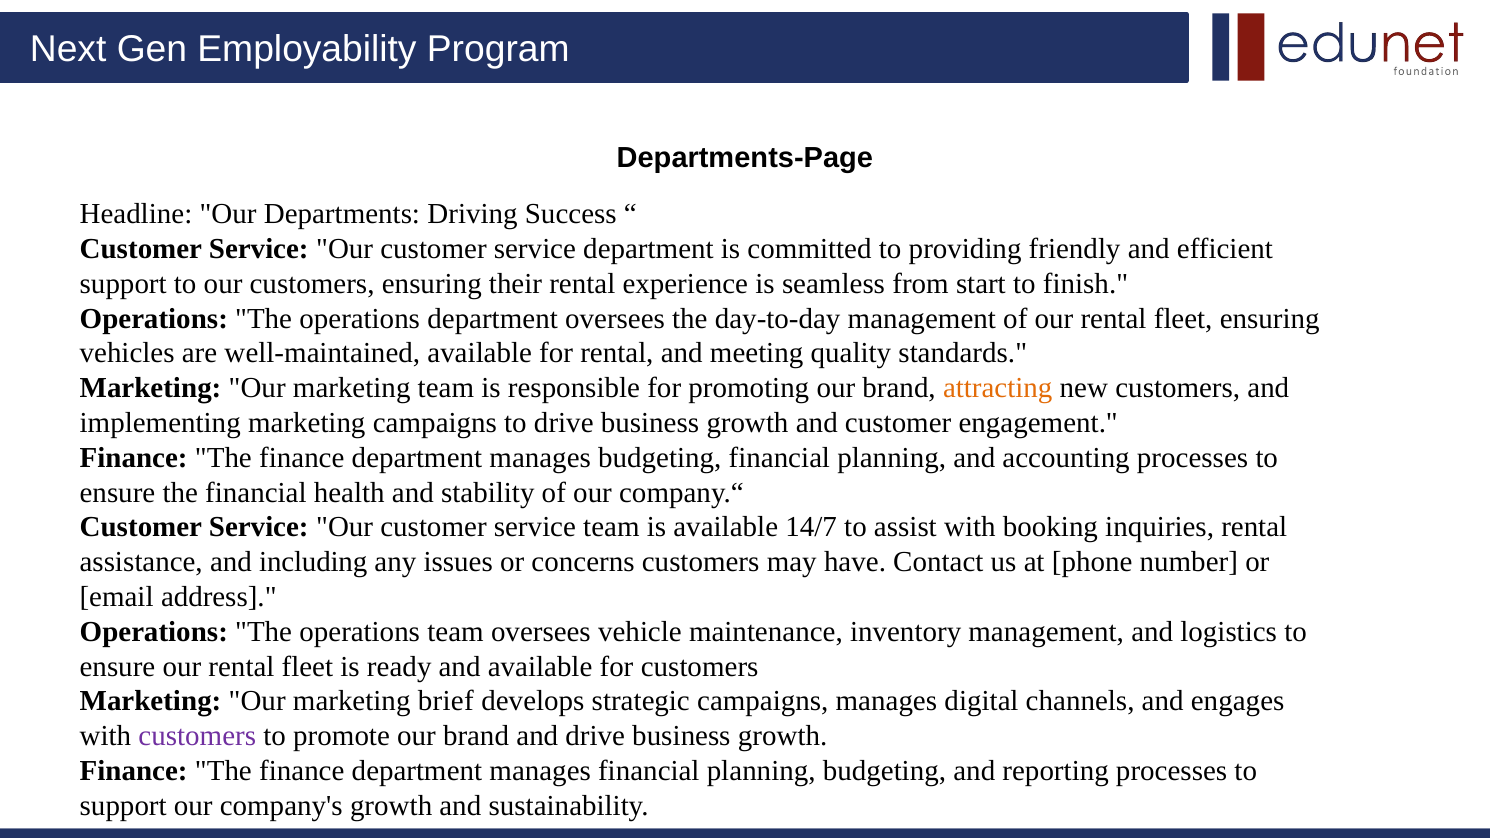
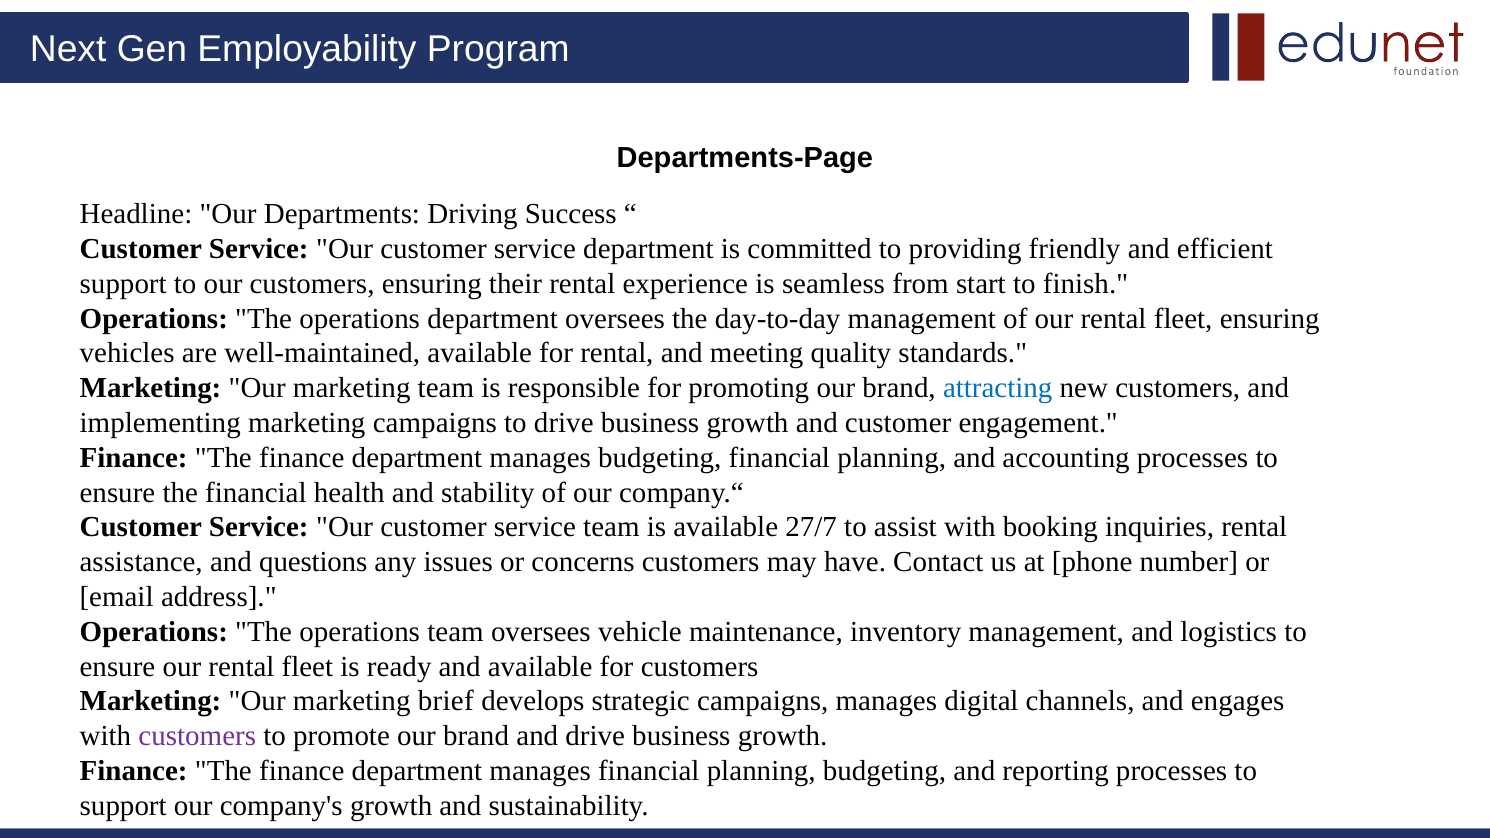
attracting colour: orange -> blue
14/7: 14/7 -> 27/7
including: including -> questions
